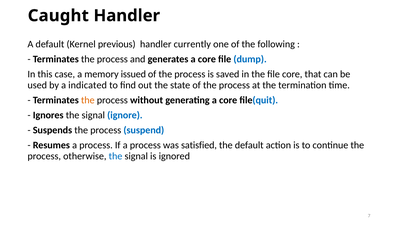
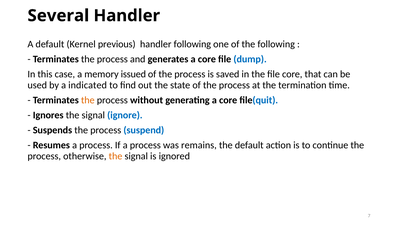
Caught: Caught -> Several
handler currently: currently -> following
satisfied: satisfied -> remains
the at (116, 156) colour: blue -> orange
